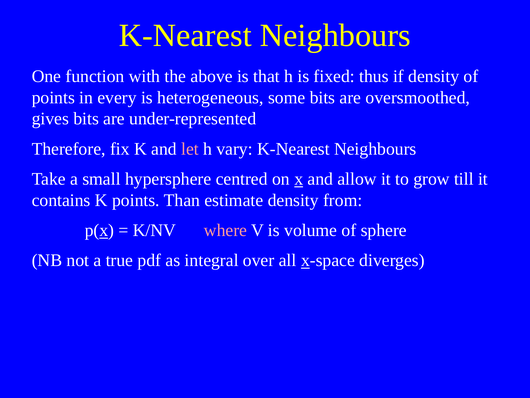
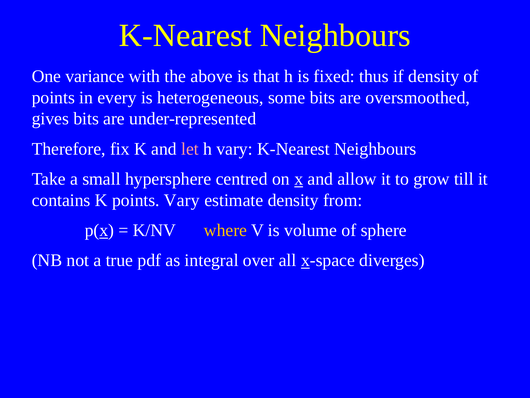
function: function -> variance
points Than: Than -> Vary
where colour: pink -> yellow
